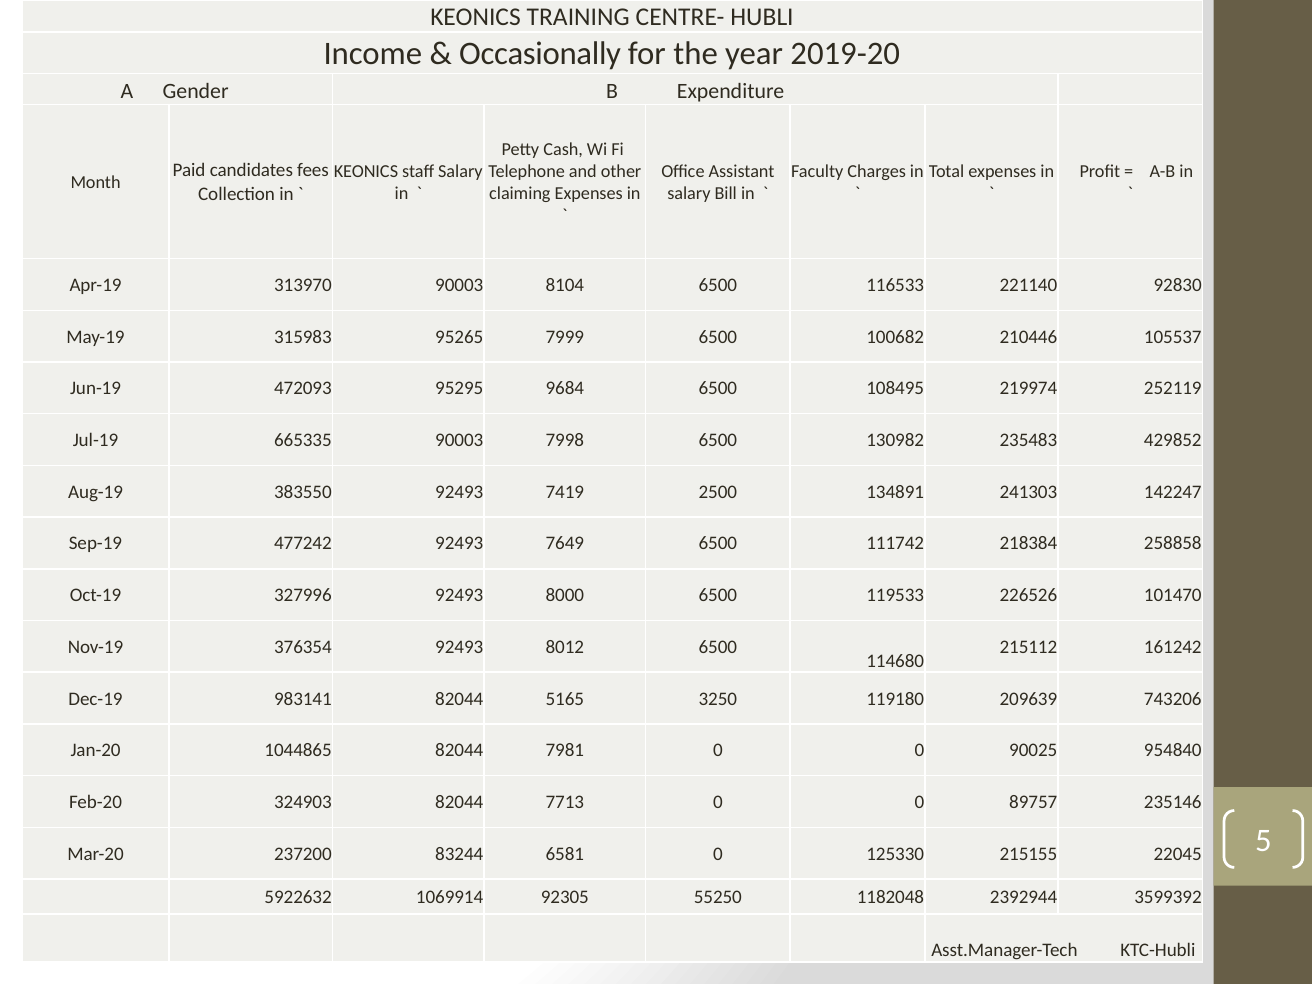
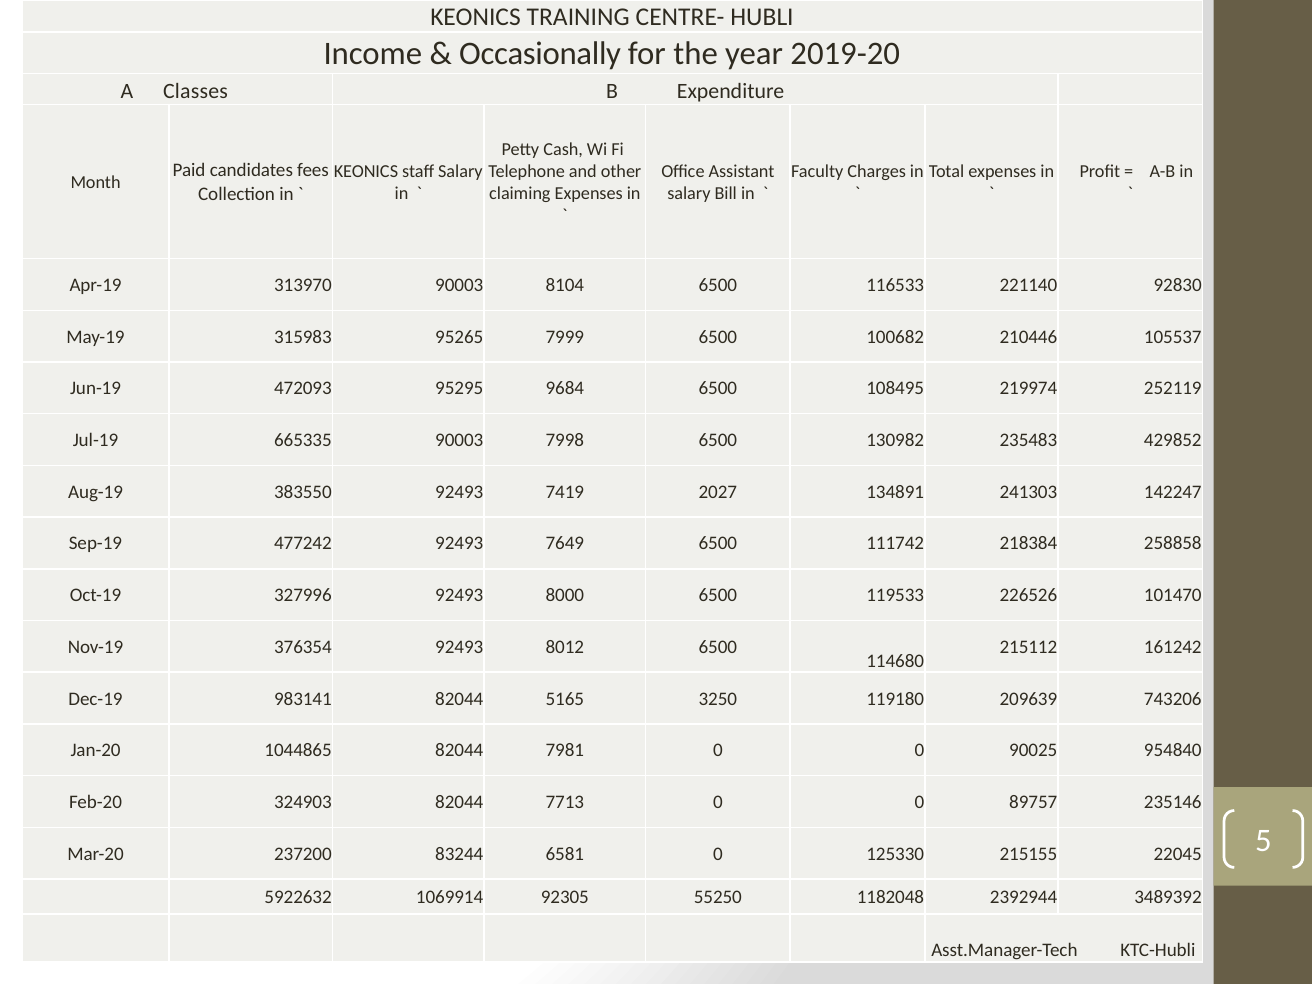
Gender: Gender -> Classes
2500: 2500 -> 2027
3599392: 3599392 -> 3489392
